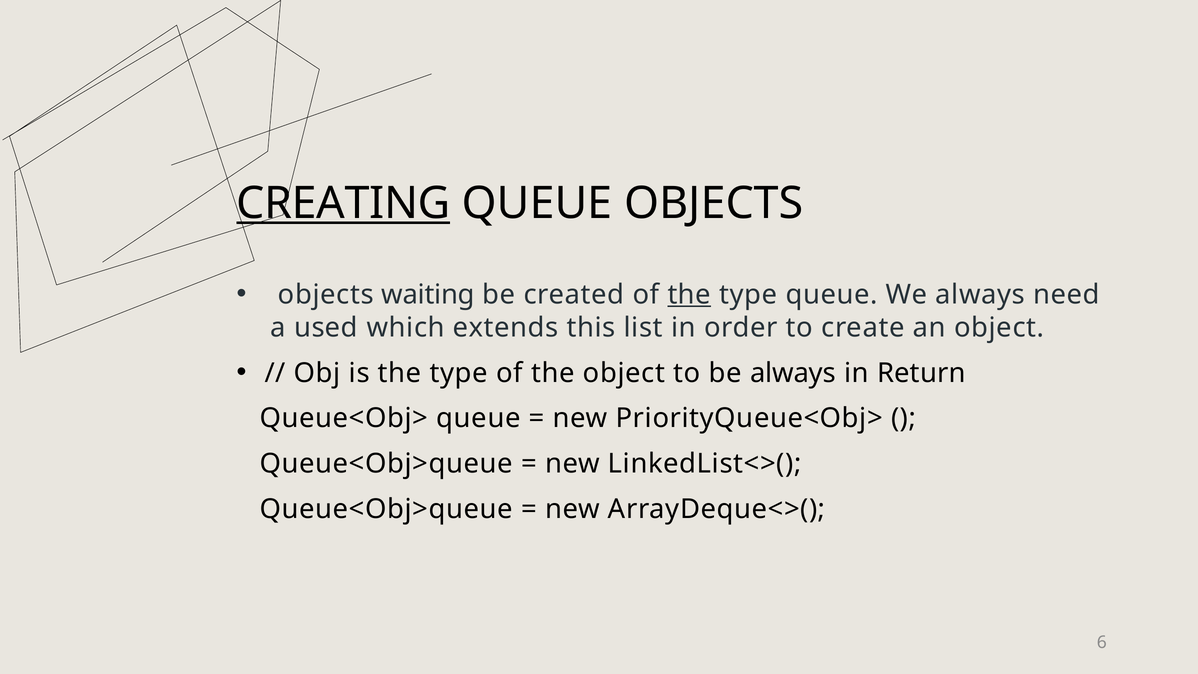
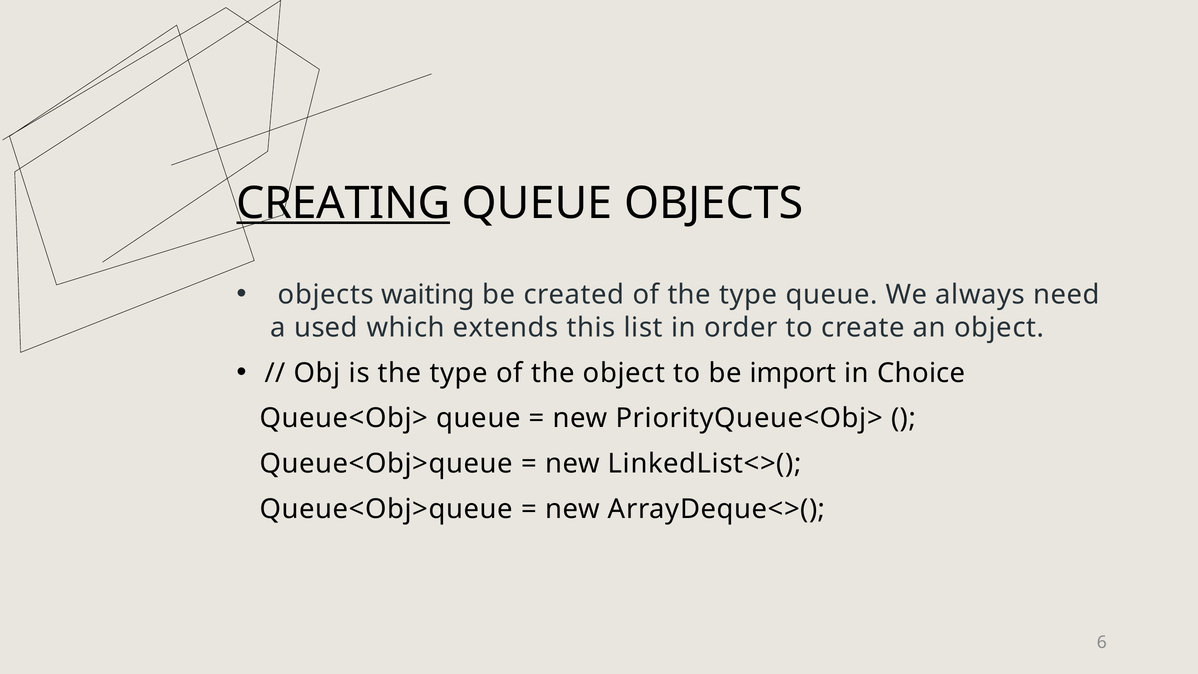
the at (689, 295) underline: present -> none
be always: always -> import
Return: Return -> Choice
